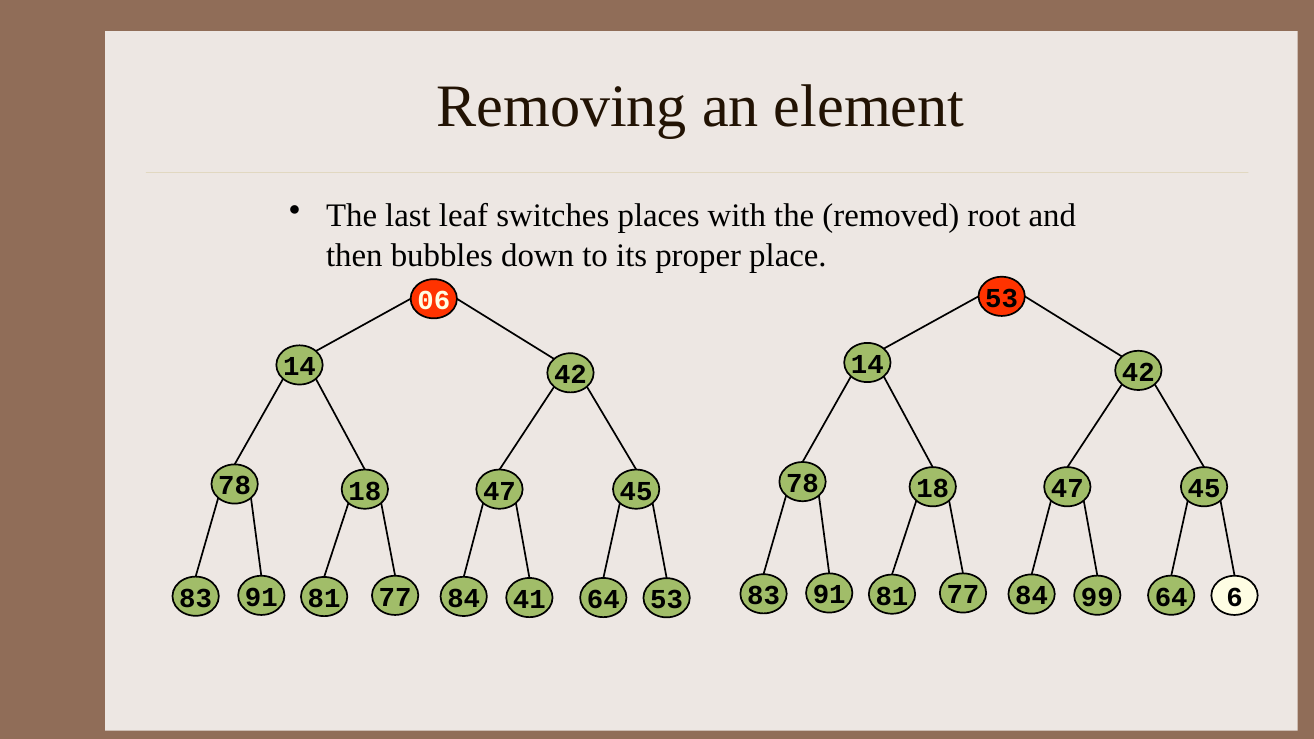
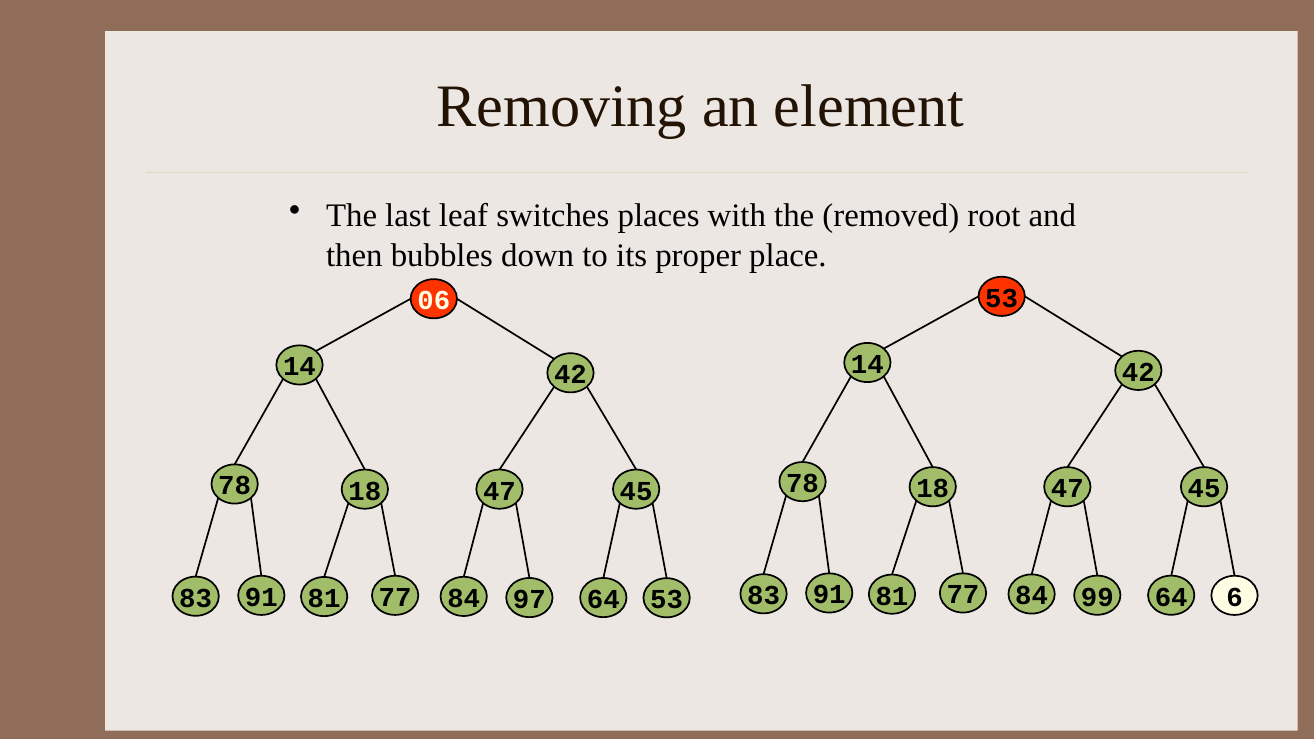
41: 41 -> 97
